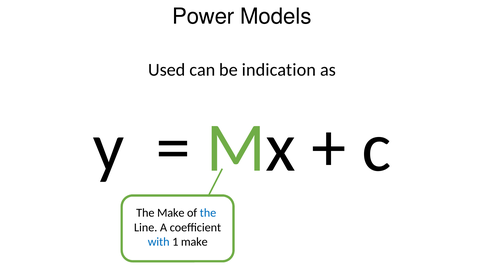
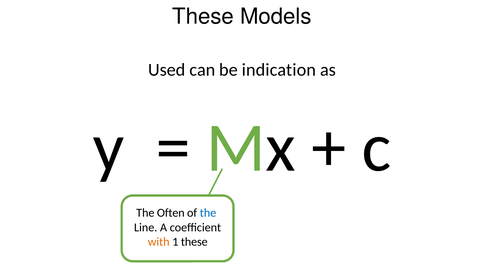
Power at (203, 17): Power -> These
The Make: Make -> Often
with colour: blue -> orange
1 make: make -> these
